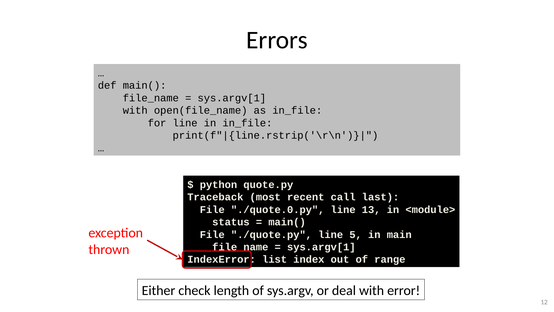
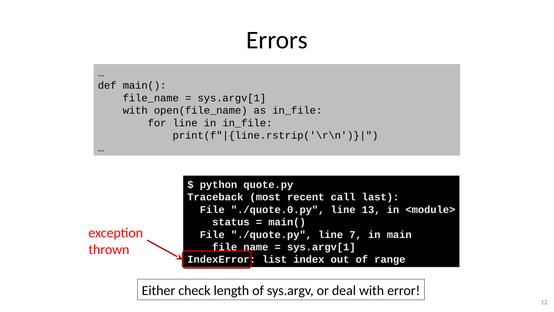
5: 5 -> 7
